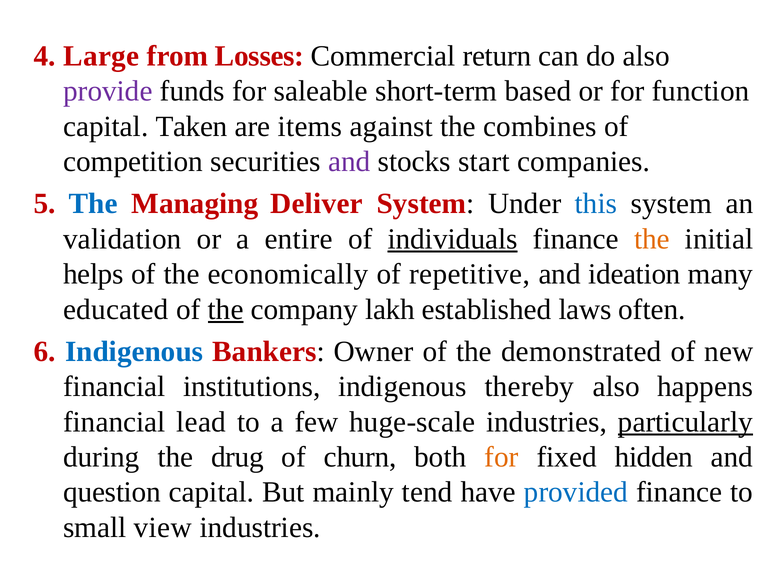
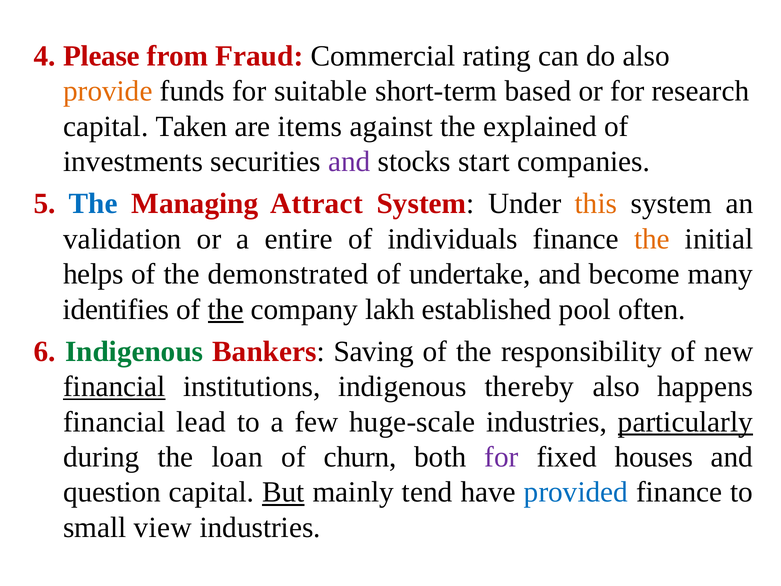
Large: Large -> Please
Losses: Losses -> Fraud
return: return -> rating
provide colour: purple -> orange
saleable: saleable -> suitable
function: function -> research
combines: combines -> explained
competition: competition -> investments
Deliver: Deliver -> Attract
this colour: blue -> orange
individuals underline: present -> none
economically: economically -> demonstrated
repetitive: repetitive -> undertake
ideation: ideation -> become
educated: educated -> identifies
laws: laws -> pool
Indigenous at (134, 351) colour: blue -> green
Owner: Owner -> Saving
demonstrated: demonstrated -> responsibility
financial at (114, 387) underline: none -> present
drug: drug -> loan
for at (501, 457) colour: orange -> purple
hidden: hidden -> houses
But underline: none -> present
